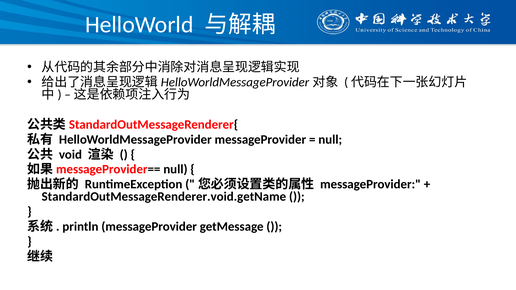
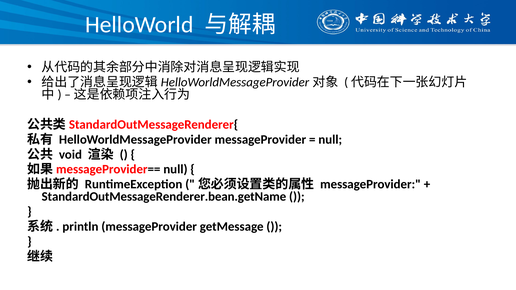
StandardOutMessageRenderer.void.getName: StandardOutMessageRenderer.void.getName -> StandardOutMessageRenderer.bean.getName
